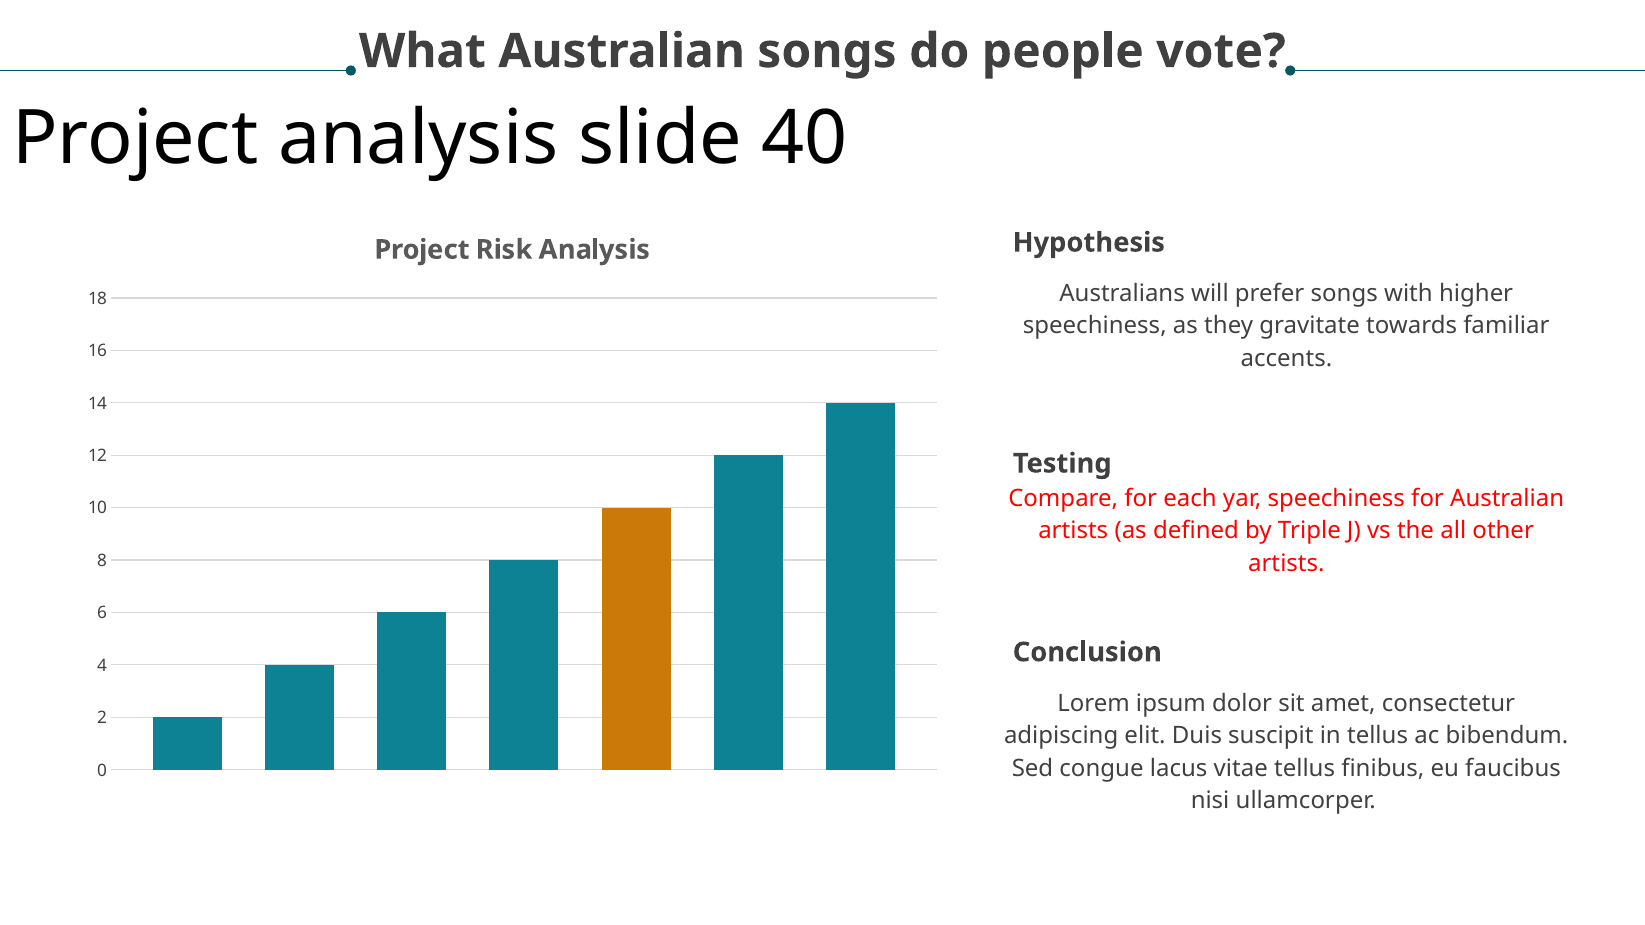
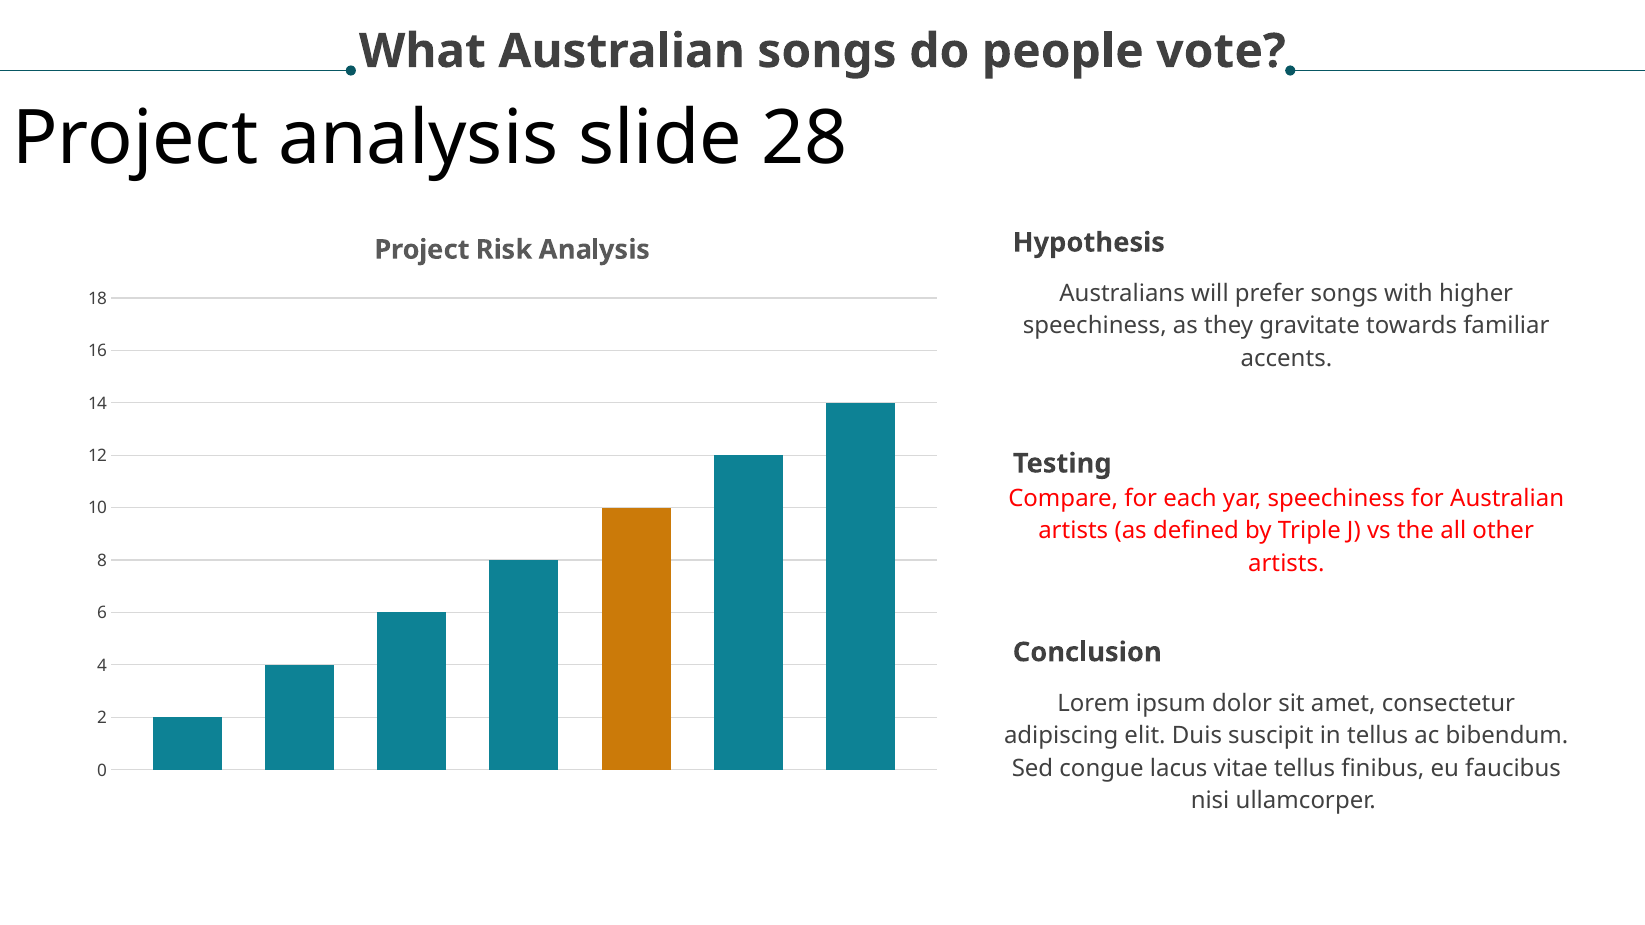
40: 40 -> 28
